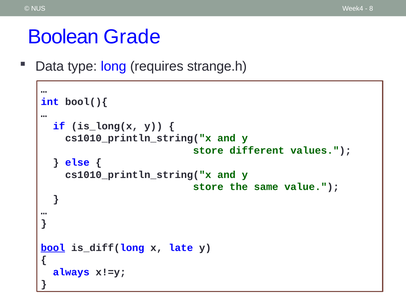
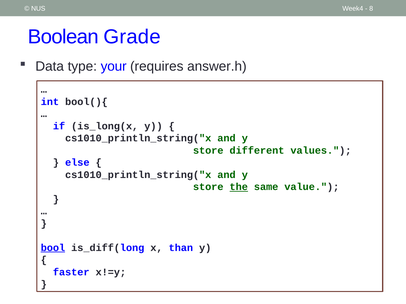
long: long -> your
strange.h: strange.h -> answer.h
the underline: none -> present
late: late -> than
always: always -> faster
